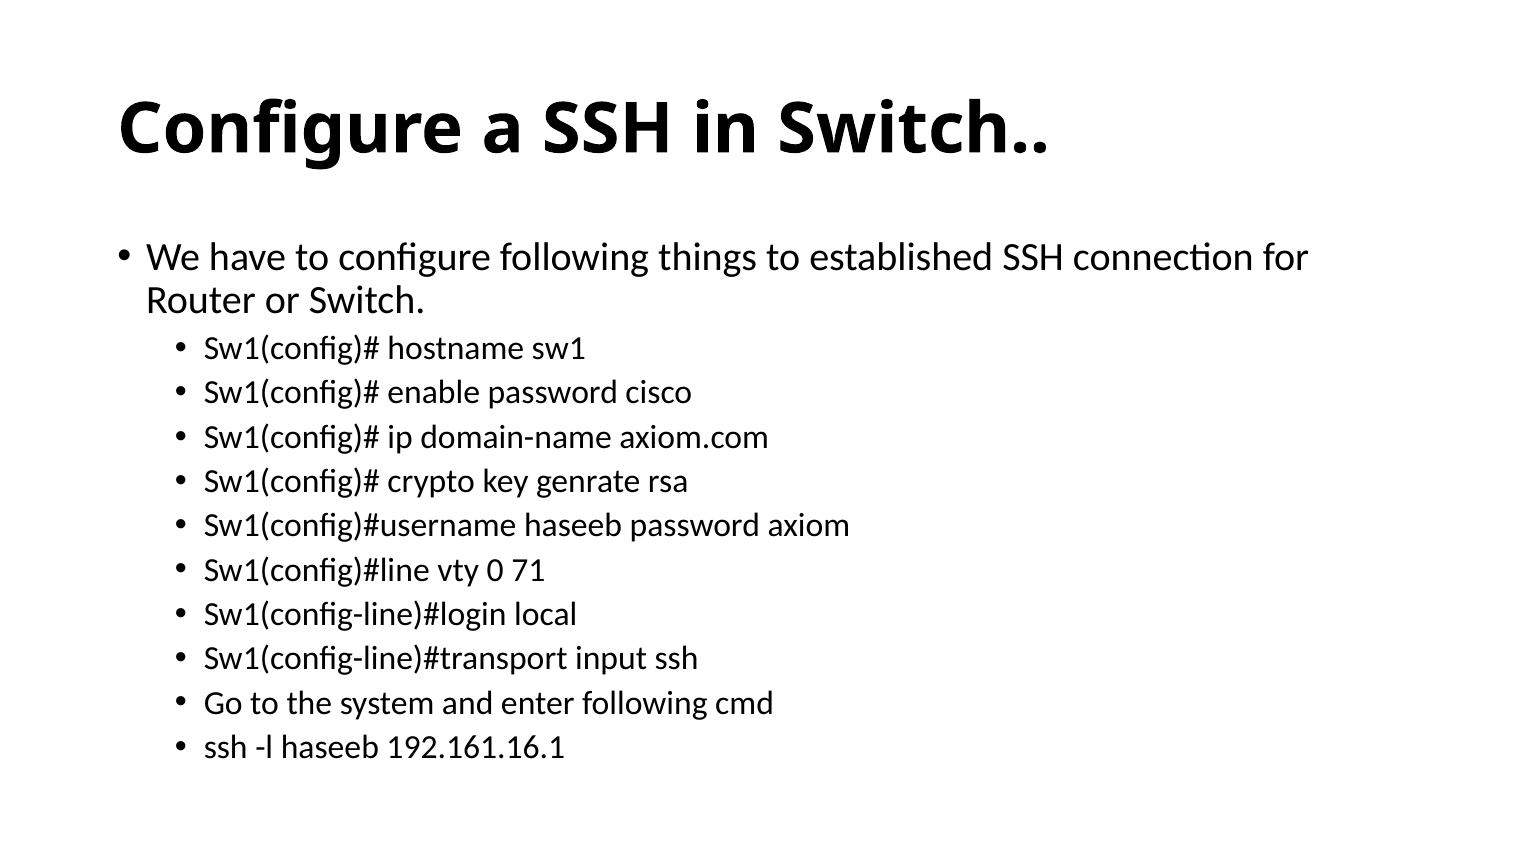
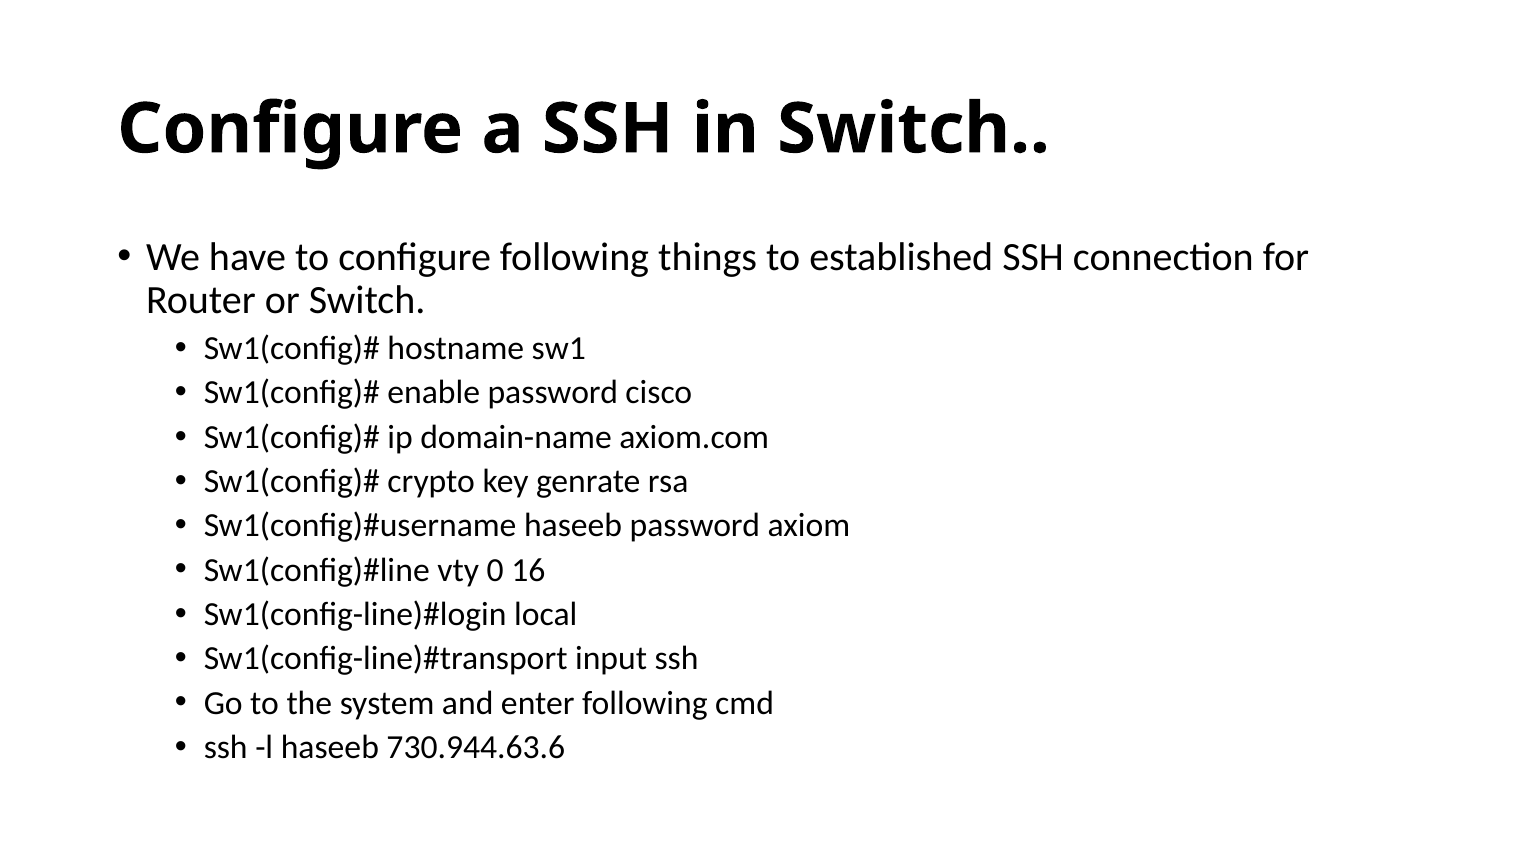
71: 71 -> 16
192.161.16.1: 192.161.16.1 -> 730.944.63.6
